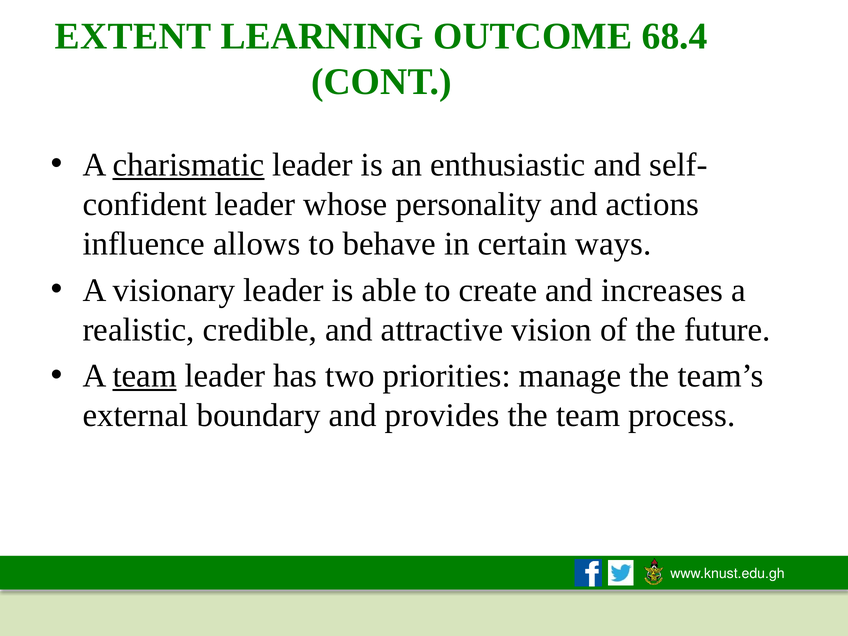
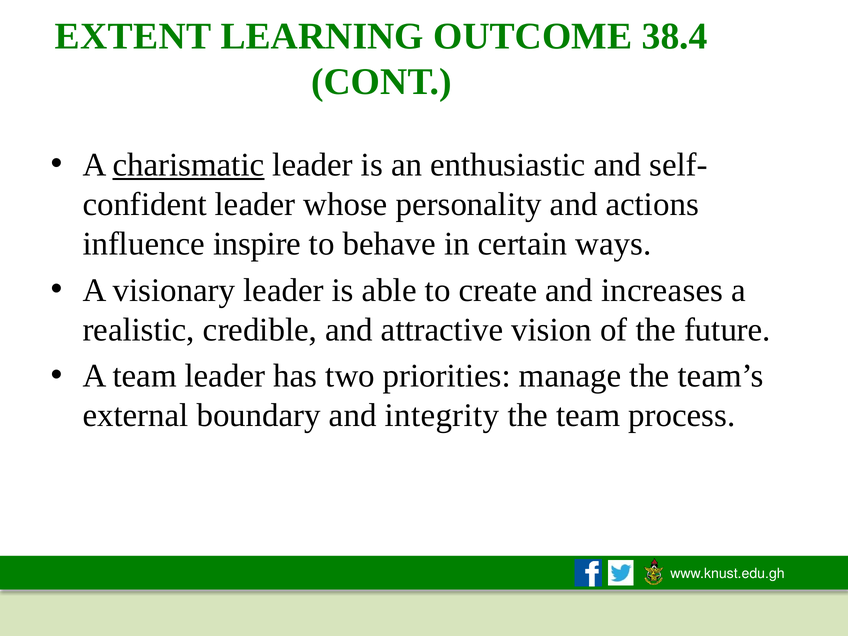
68.4: 68.4 -> 38.4
allows: allows -> inspire
team at (145, 376) underline: present -> none
provides: provides -> integrity
